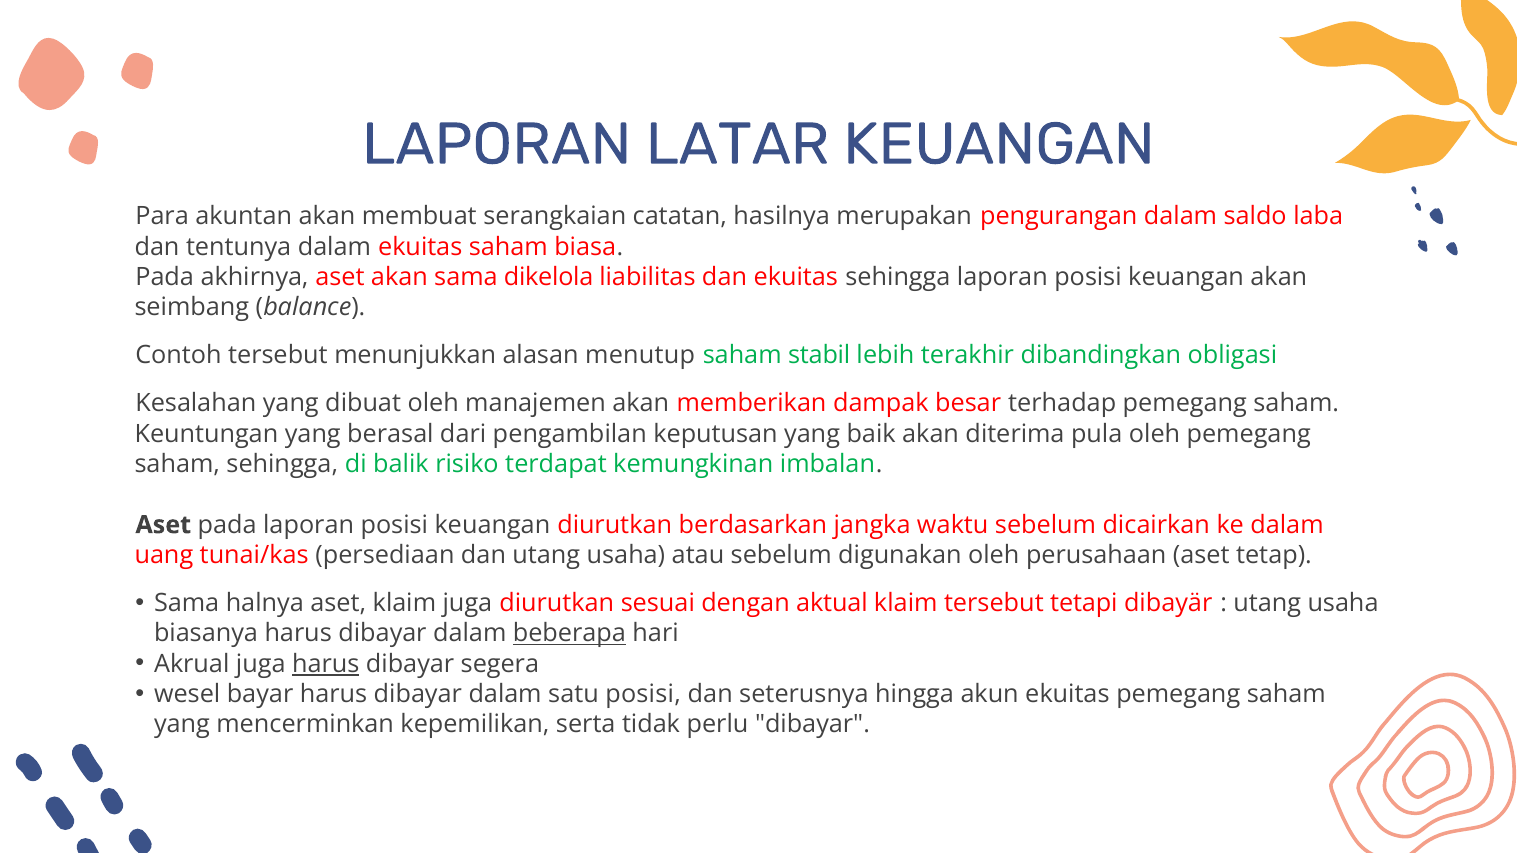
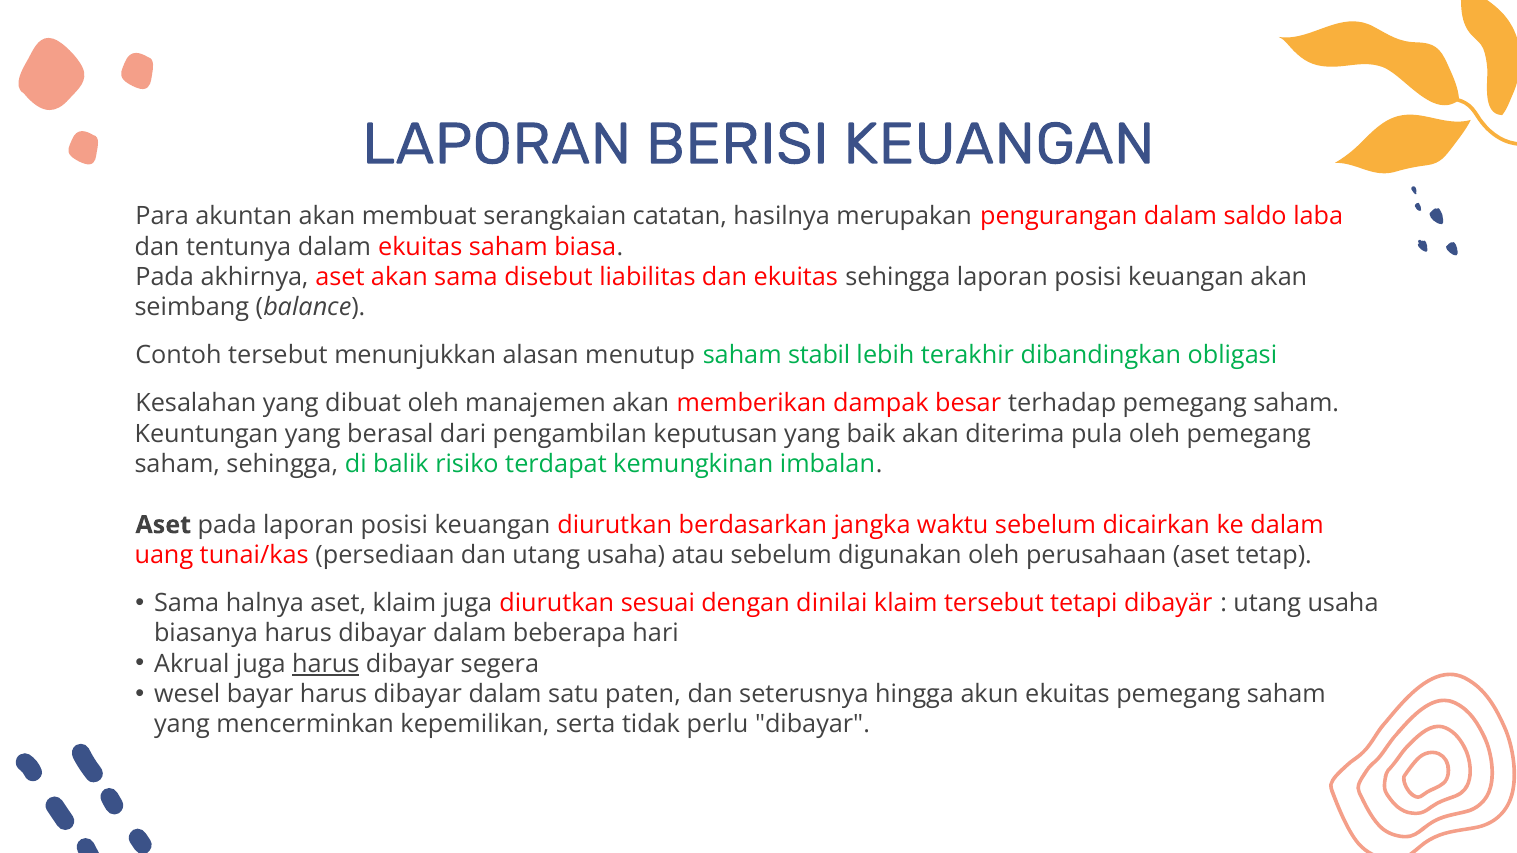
LATAR: LATAR -> BERISI
dikelola: dikelola -> disebut
aktual: aktual -> dinilai
beberapa underline: present -> none
satu posisi: posisi -> paten
